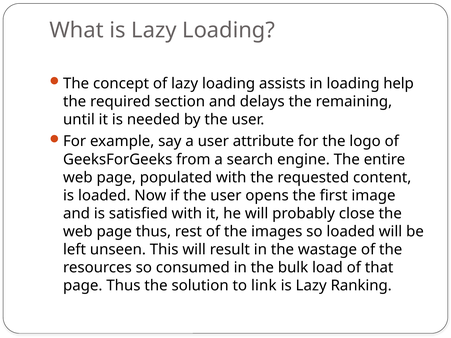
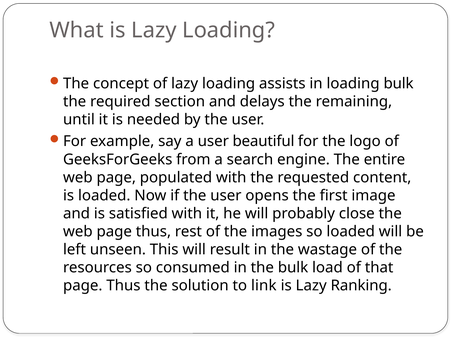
loading help: help -> bulk
attribute: attribute -> beautiful
